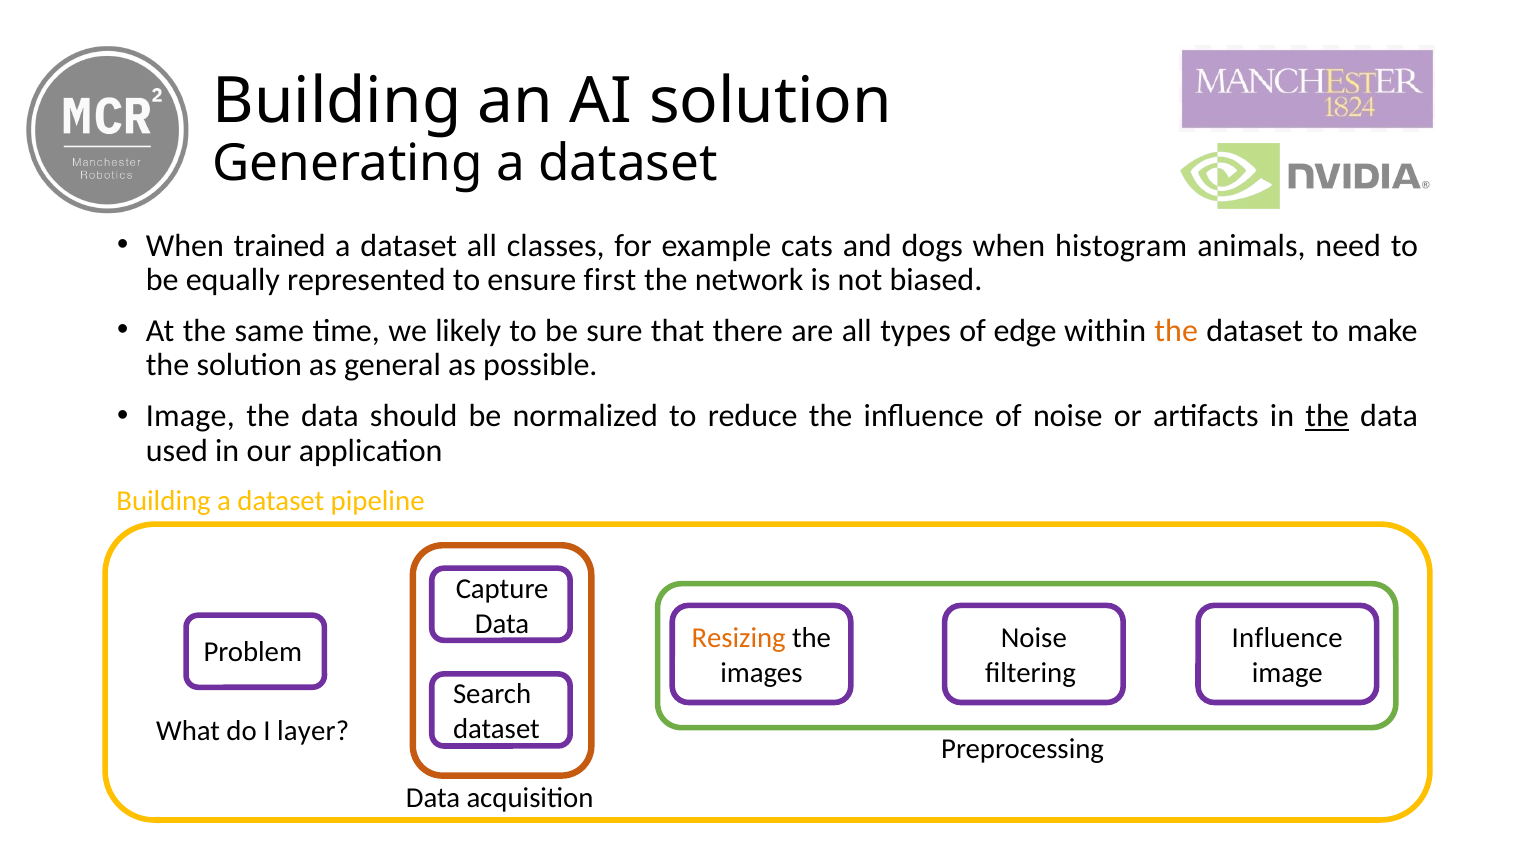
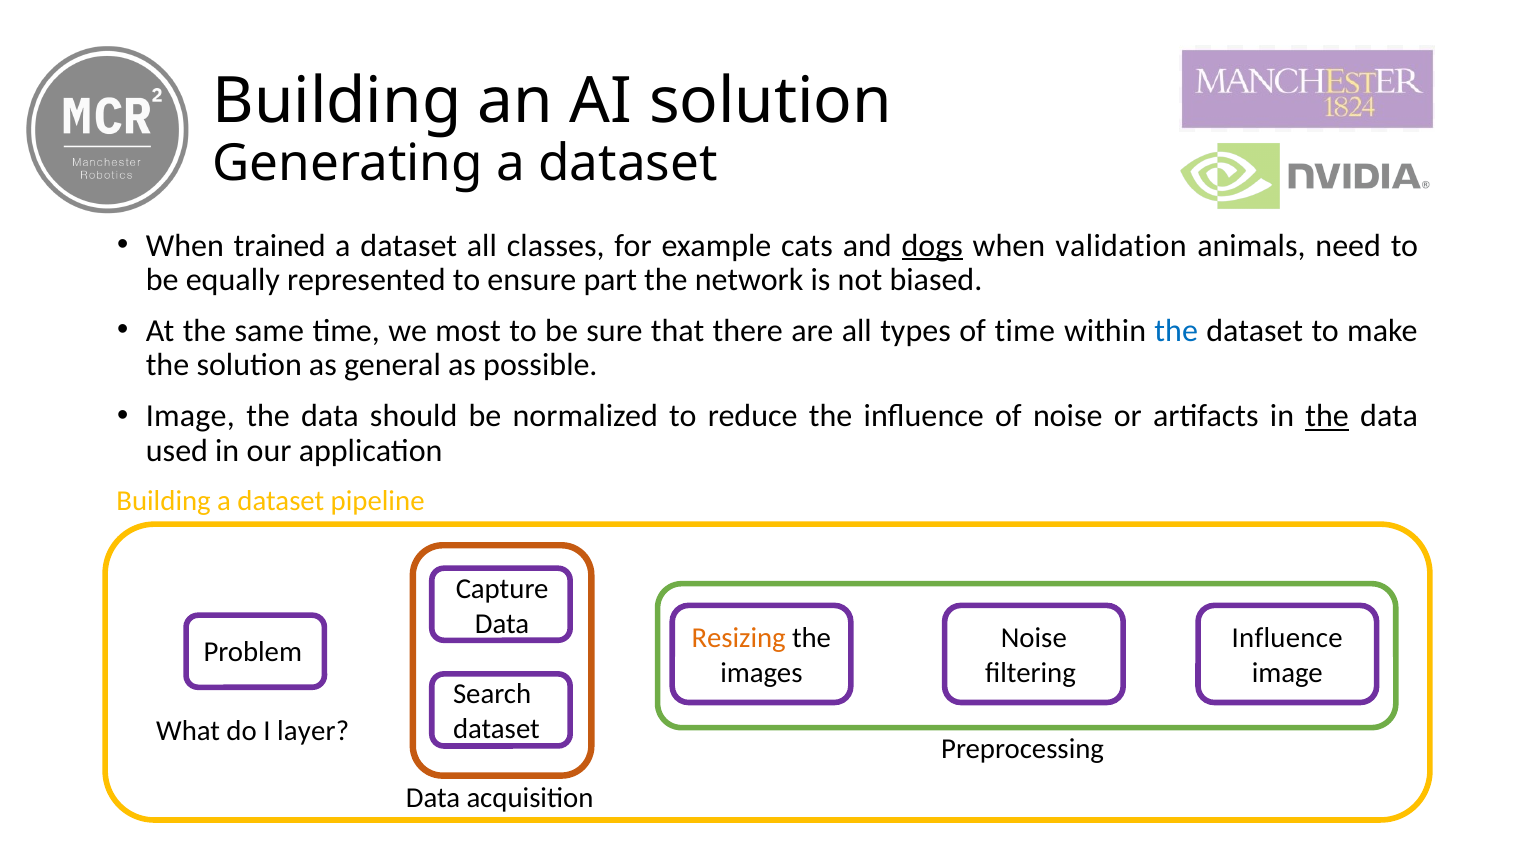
dogs underline: none -> present
histogram: histogram -> validation
first: first -> part
likely: likely -> most
of edge: edge -> time
the at (1176, 331) colour: orange -> blue
